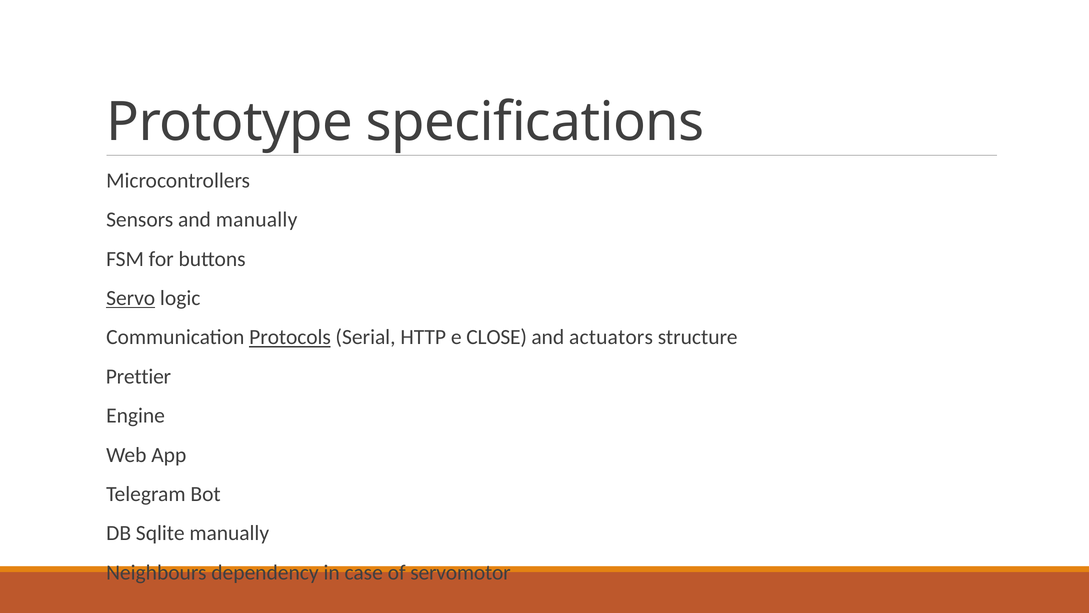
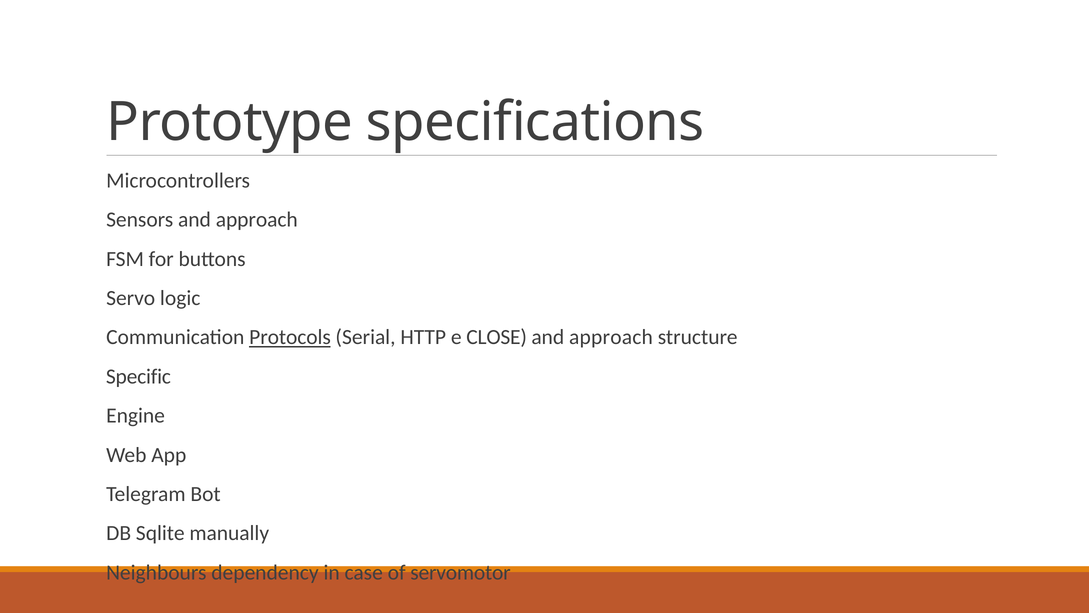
Sensors and manually: manually -> approach
Servo underline: present -> none
actuators at (611, 337): actuators -> approach
Prettier: Prettier -> Specific
